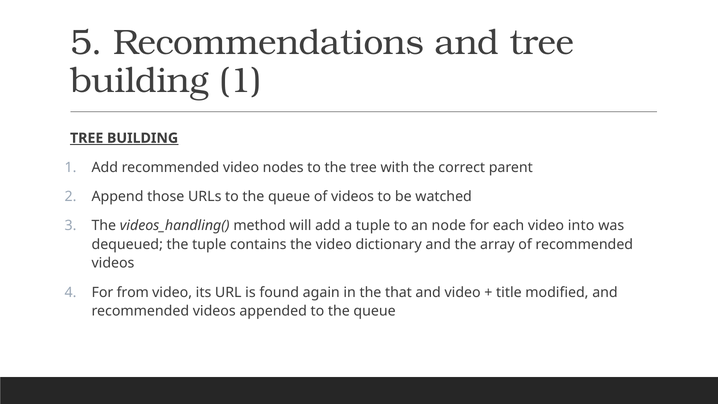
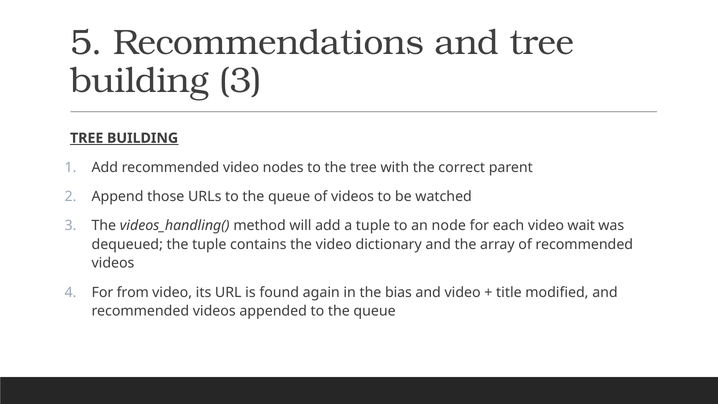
1 at (240, 80): 1 -> 3
into: into -> wait
that: that -> bias
